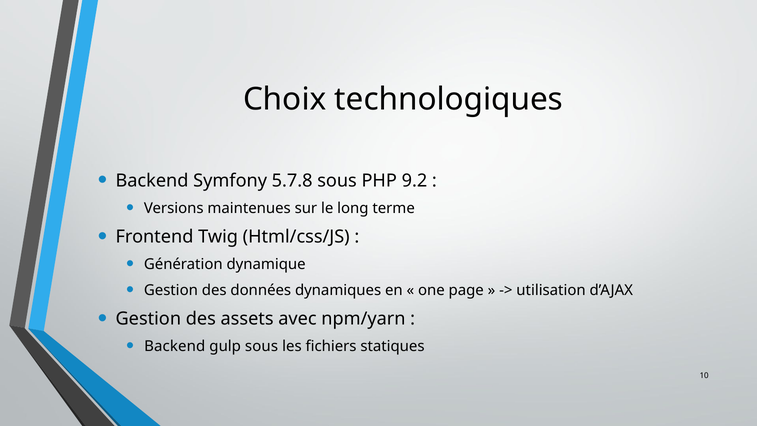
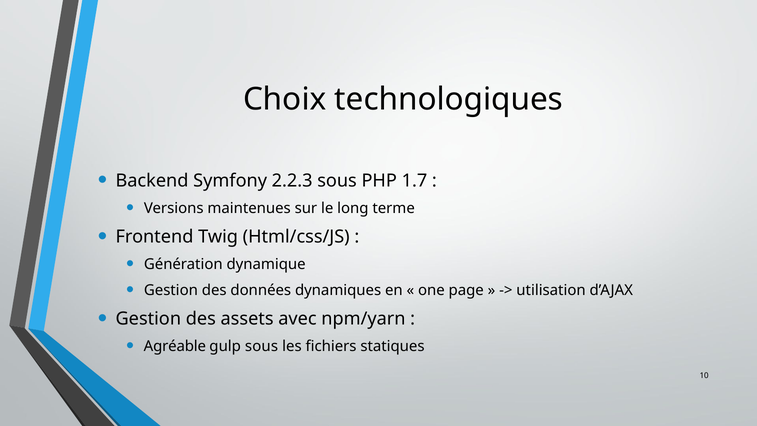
5.7.8: 5.7.8 -> 2.2.3
9.2: 9.2 -> 1.7
Backend at (175, 346): Backend -> Agréable
